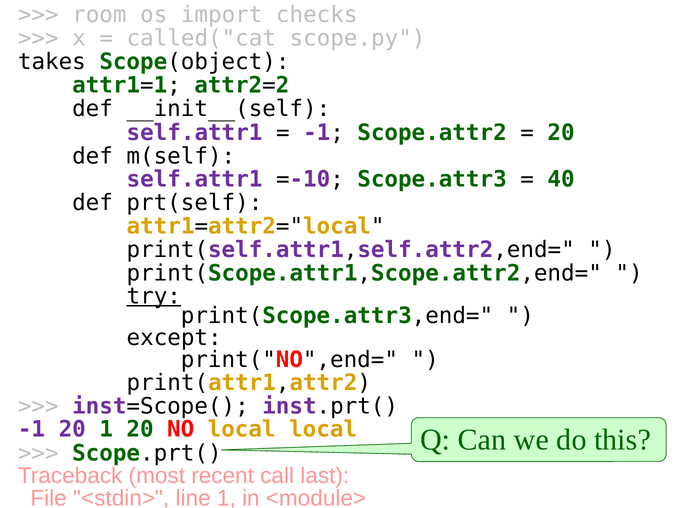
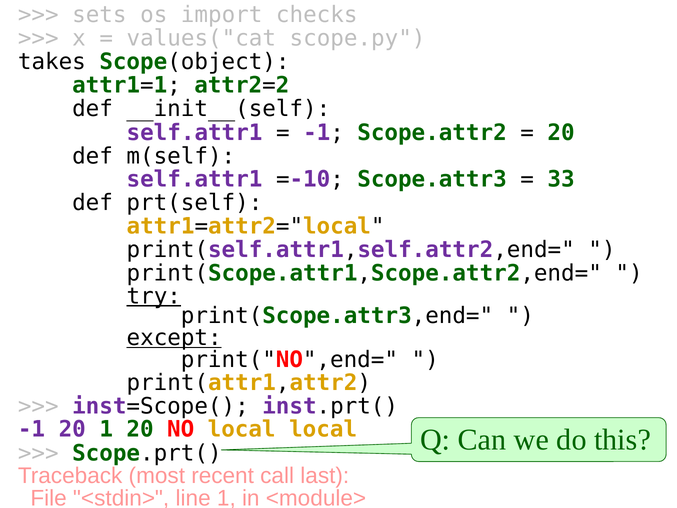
room: room -> sets
called("cat: called("cat -> values("cat
40: 40 -> 33
except underline: none -> present
